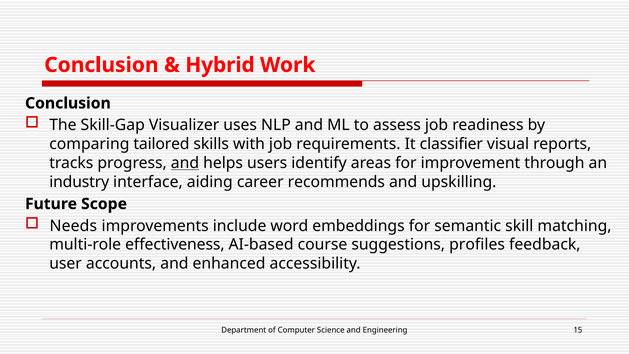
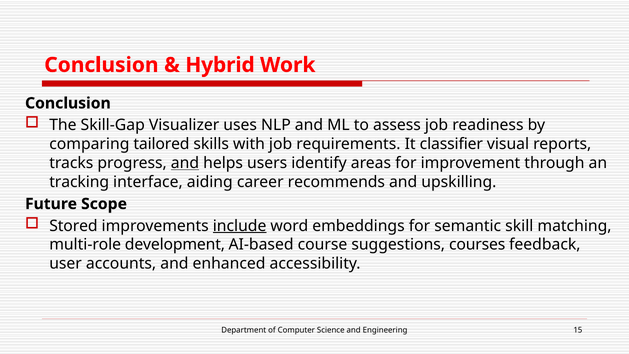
industry: industry -> tracking
Needs: Needs -> Stored
include underline: none -> present
effectiveness: effectiveness -> development
profiles: profiles -> courses
